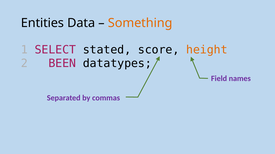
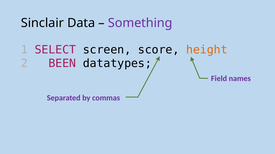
Entities: Entities -> Sinclair
Something colour: orange -> purple
stated: stated -> screen
